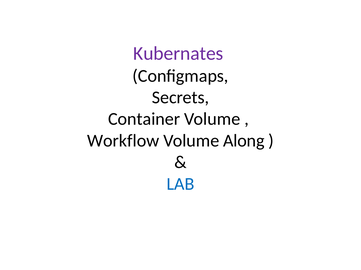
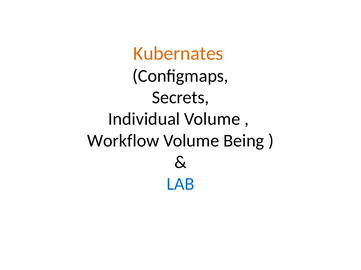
Kubernates colour: purple -> orange
Container: Container -> Individual
Along: Along -> Being
